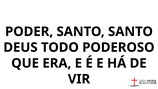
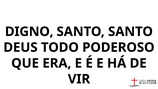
PODER: PODER -> DIGNO
